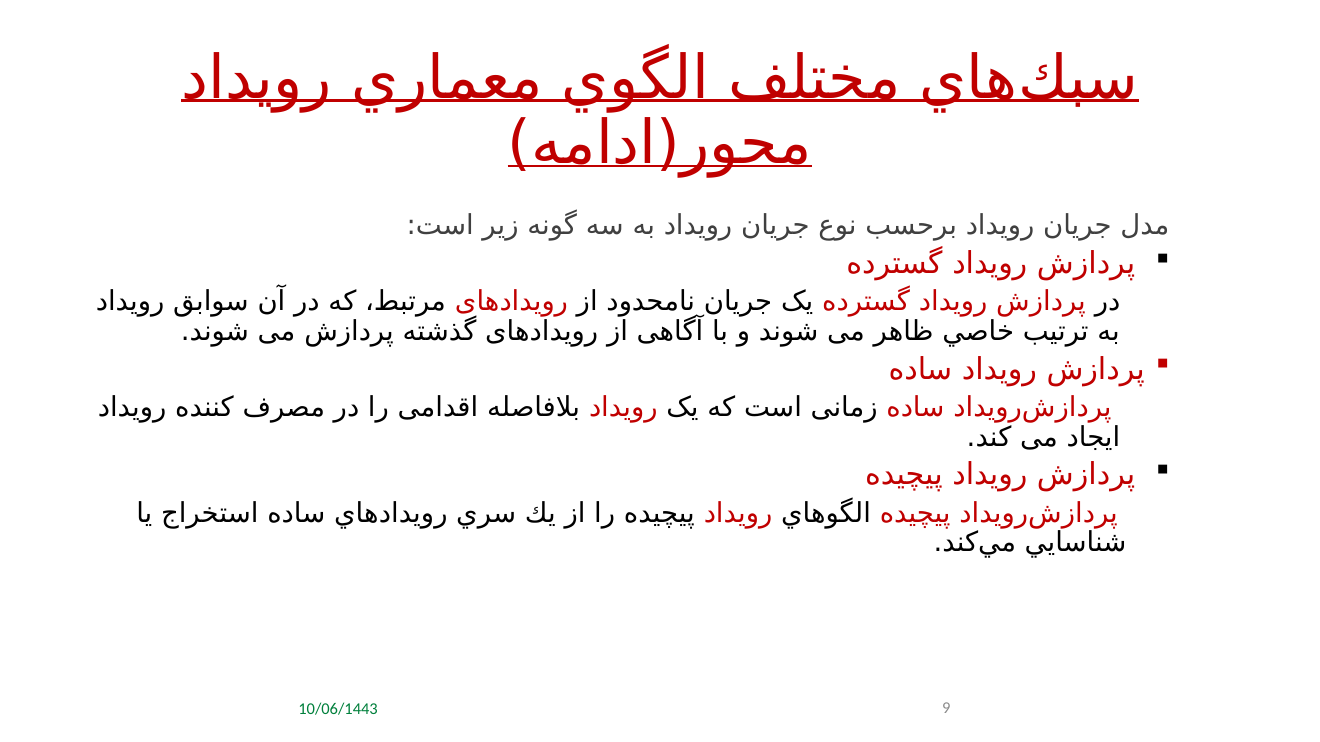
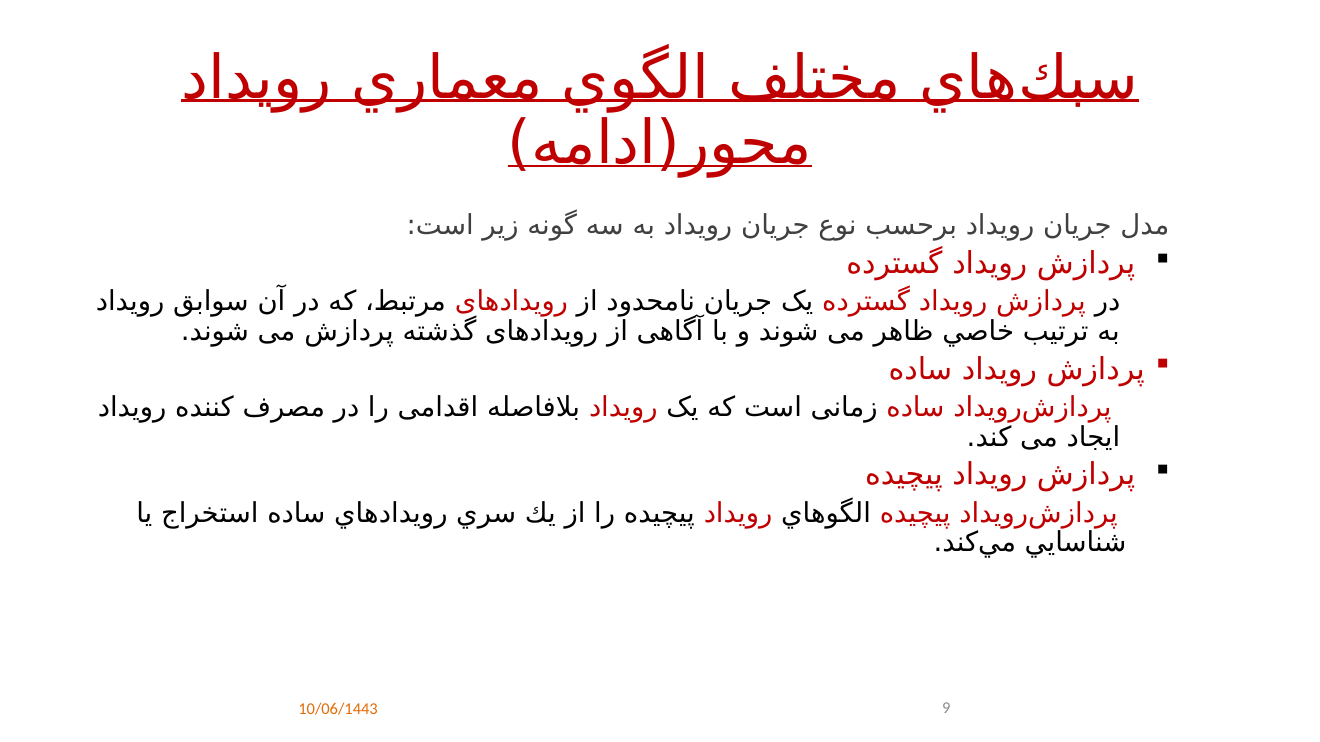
10/06/1443 colour: green -> orange
